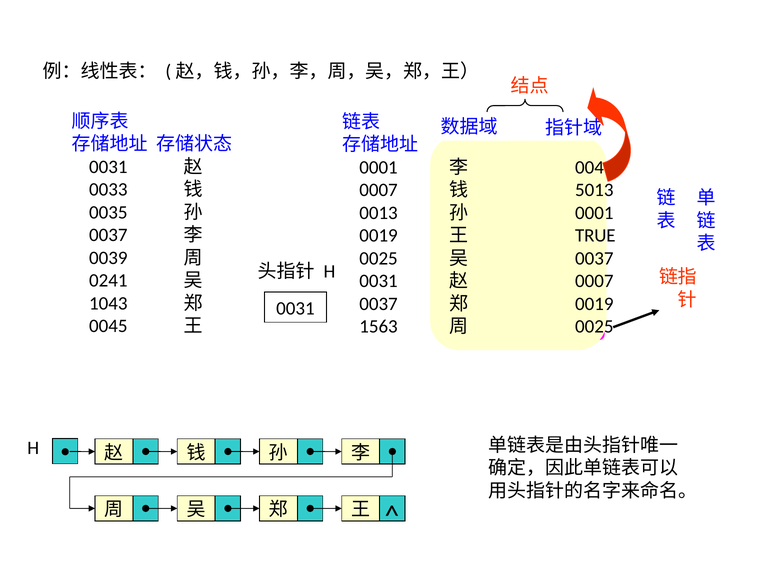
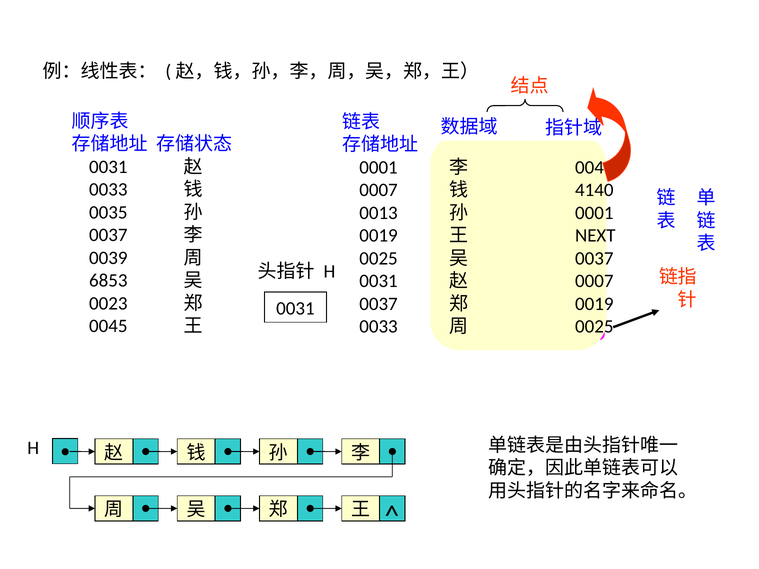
5013: 5013 -> 4140
TRUE: TRUE -> NEXT
0241: 0241 -> 6853
1043: 1043 -> 0023
1563 at (379, 327): 1563 -> 0033
